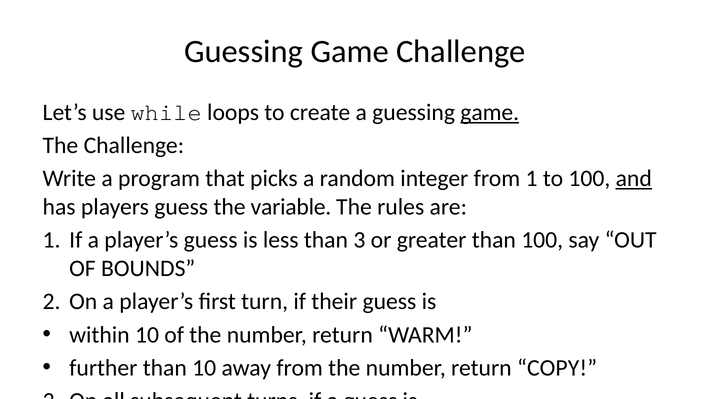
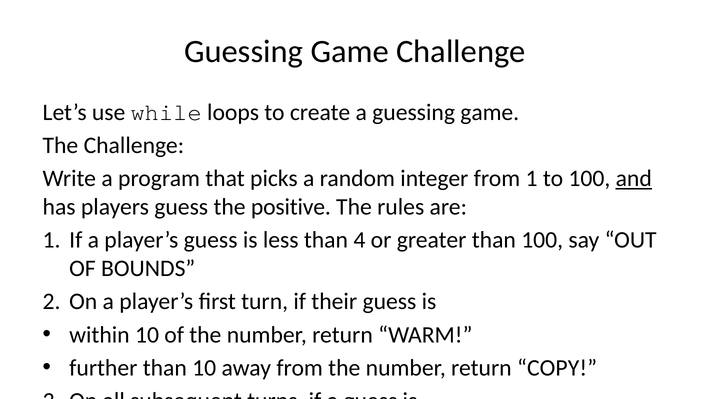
game at (490, 113) underline: present -> none
guess the variable: variable -> positive
than 3: 3 -> 4
